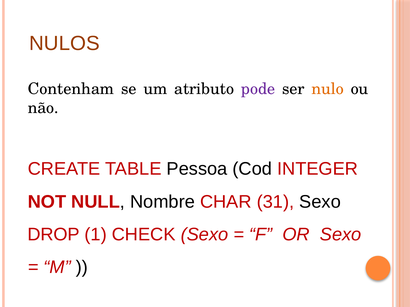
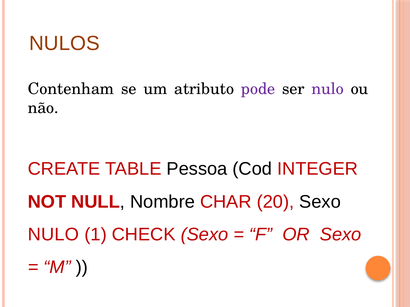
nulo at (328, 89) colour: orange -> purple
31: 31 -> 20
DROP at (54, 235): DROP -> NULO
